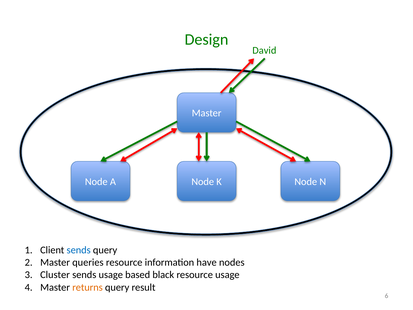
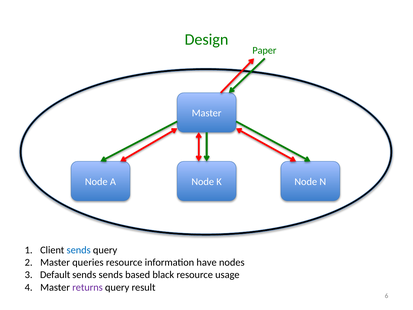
David: David -> Paper
Cluster: Cluster -> Default
sends usage: usage -> sends
returns colour: orange -> purple
